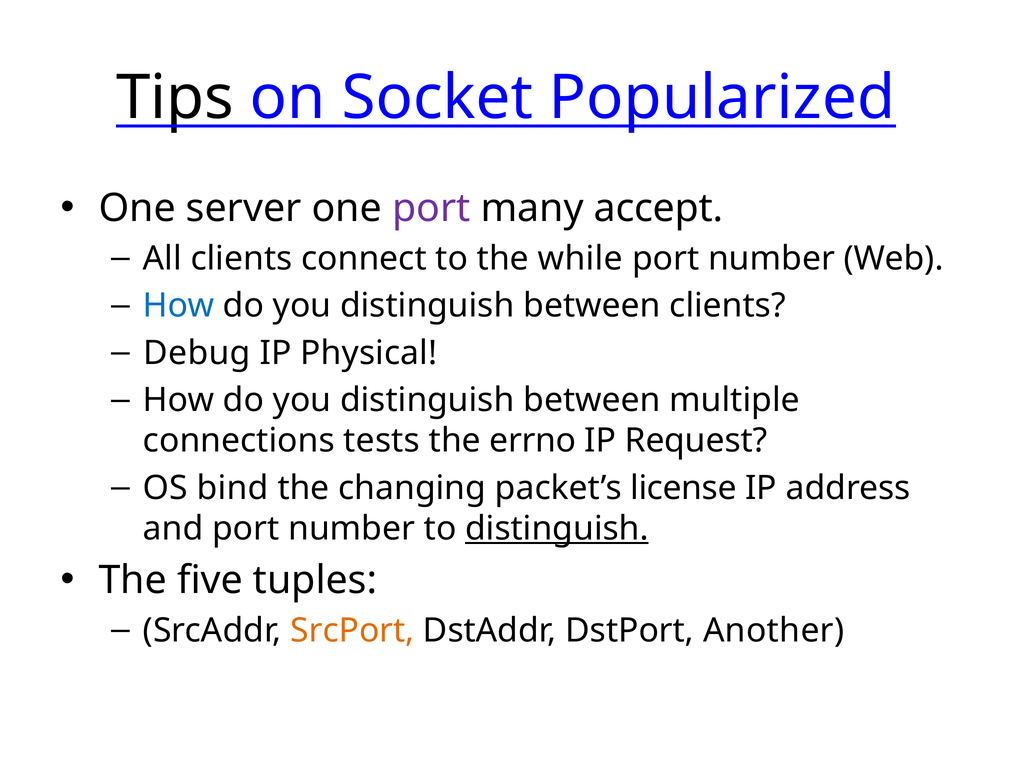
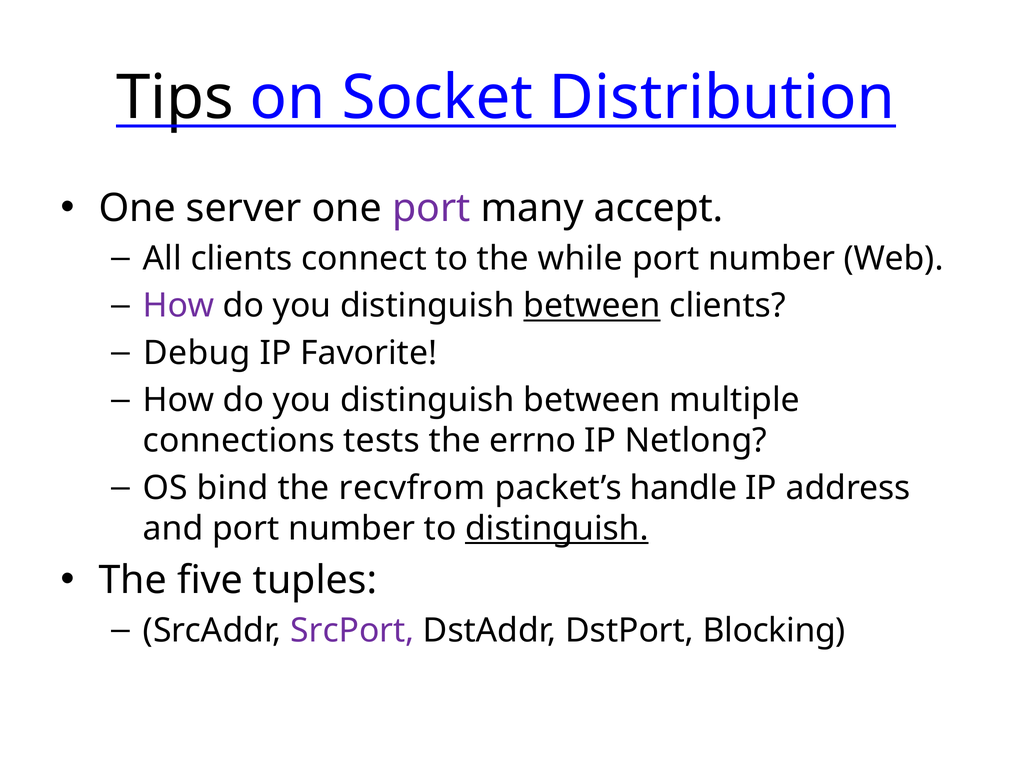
Popularized: Popularized -> Distribution
How at (179, 306) colour: blue -> purple
between at (592, 306) underline: none -> present
Physical: Physical -> Favorite
Request: Request -> Netlong
changing: changing -> recvfrom
license: license -> handle
SrcPort colour: orange -> purple
Another: Another -> Blocking
